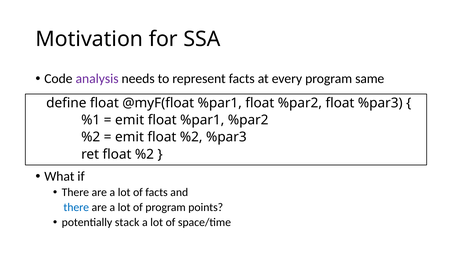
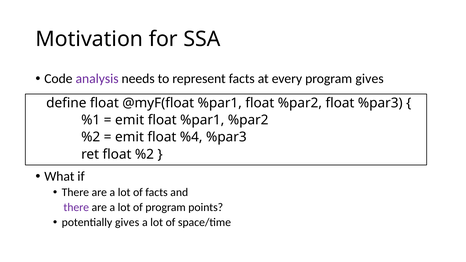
program same: same -> gives
%2 at (191, 137): %2 -> %4
there at (76, 208) colour: blue -> purple
potentially stack: stack -> gives
